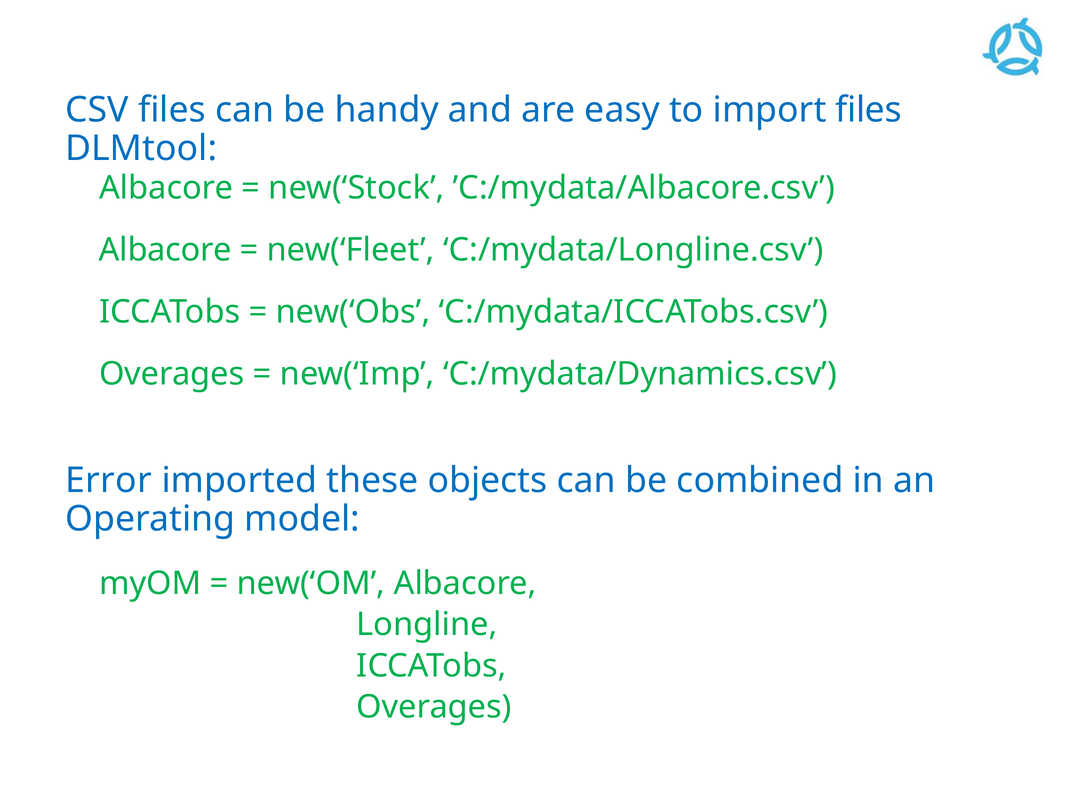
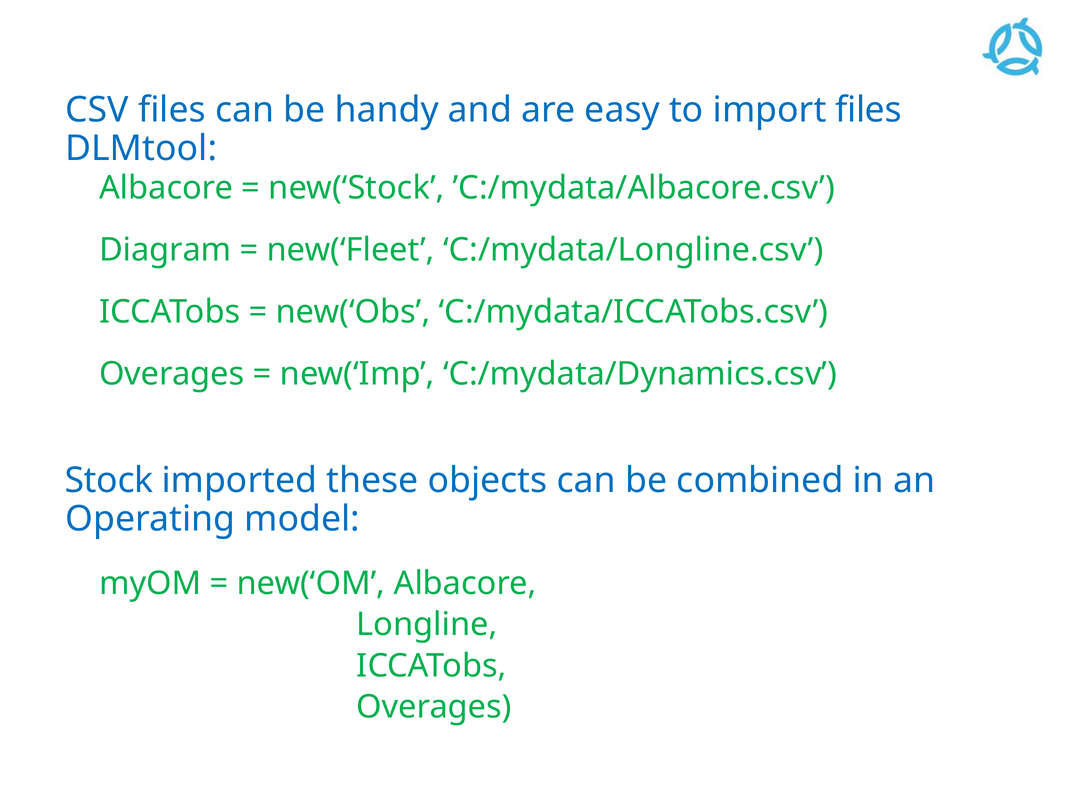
Albacore at (165, 250): Albacore -> Diagram
Error: Error -> Stock
